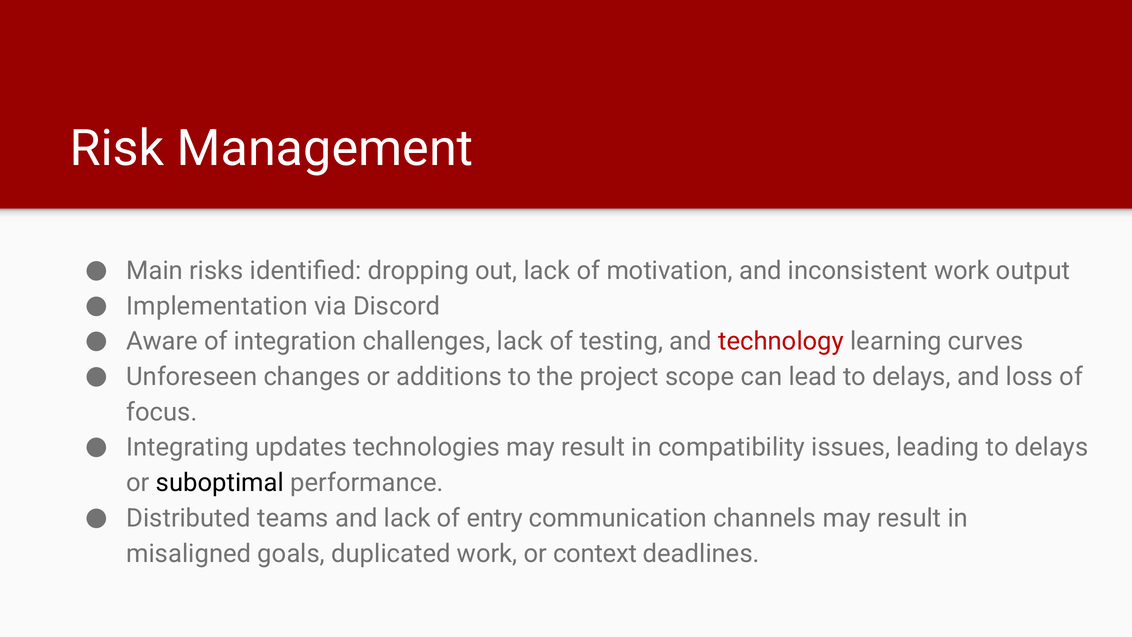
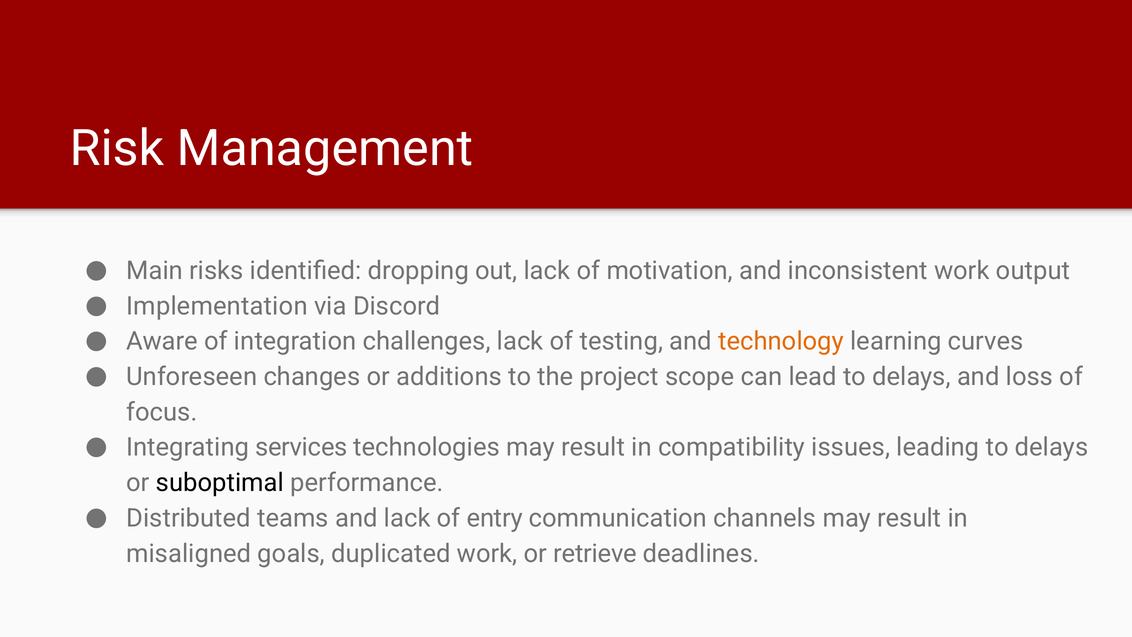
technology colour: red -> orange
updates: updates -> services
context: context -> retrieve
